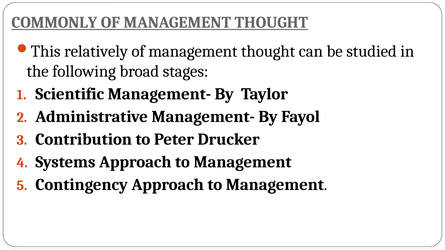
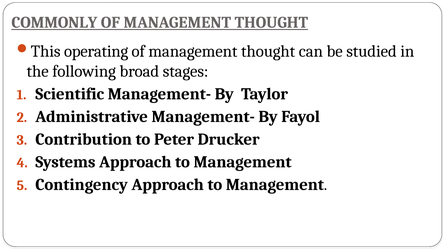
relatively: relatively -> operating
